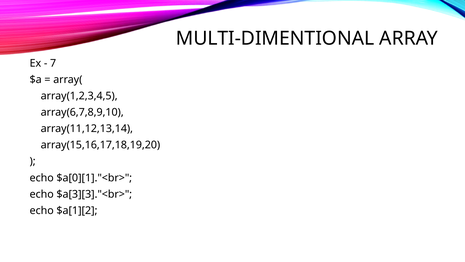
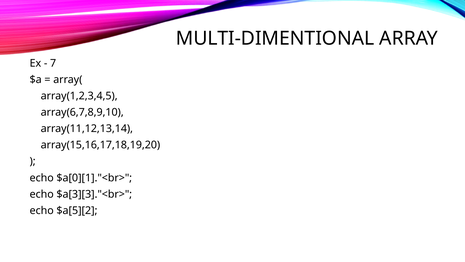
$a[1][2: $a[1][2 -> $a[5][2
